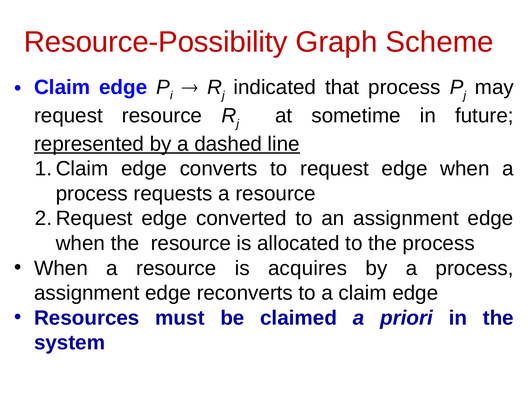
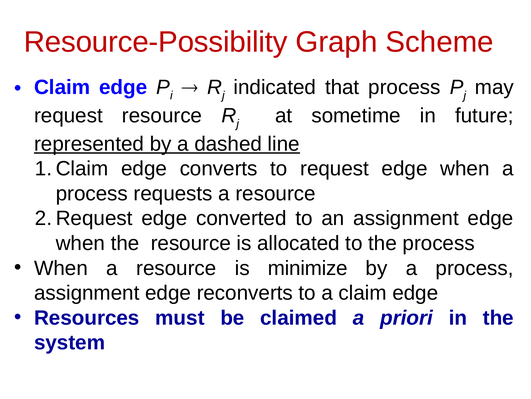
acquires: acquires -> minimize
